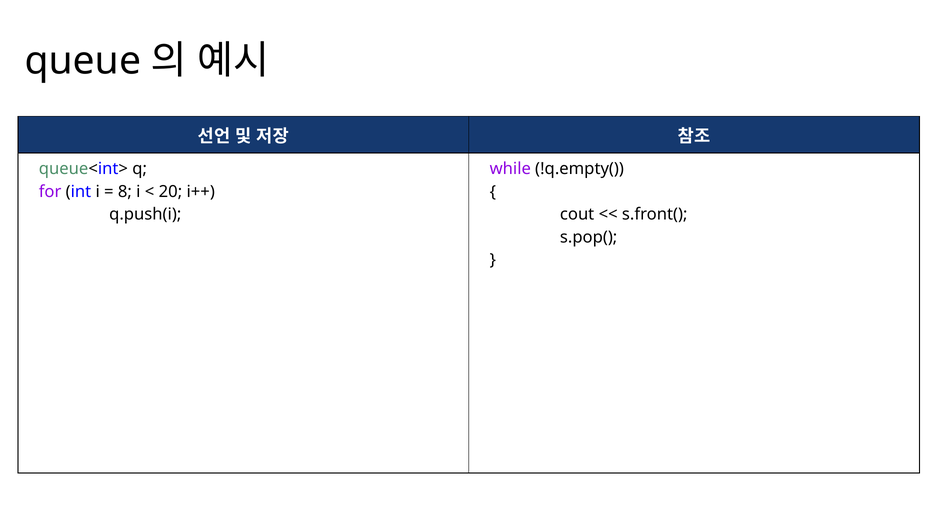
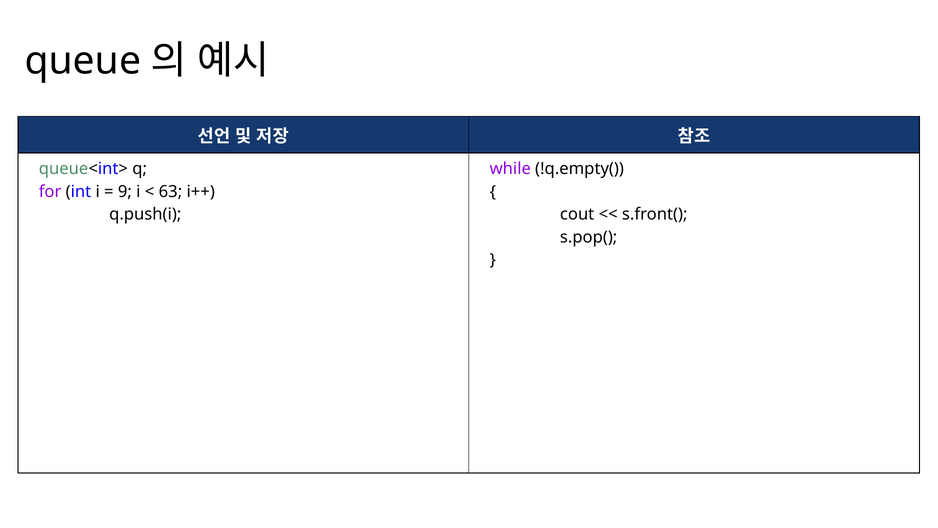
8: 8 -> 9
20: 20 -> 63
